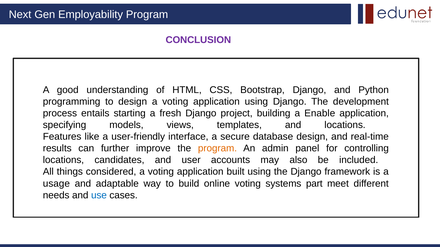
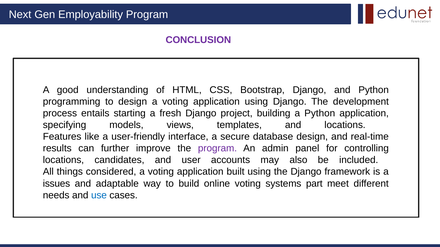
a Enable: Enable -> Python
program at (217, 149) colour: orange -> purple
usage: usage -> issues
